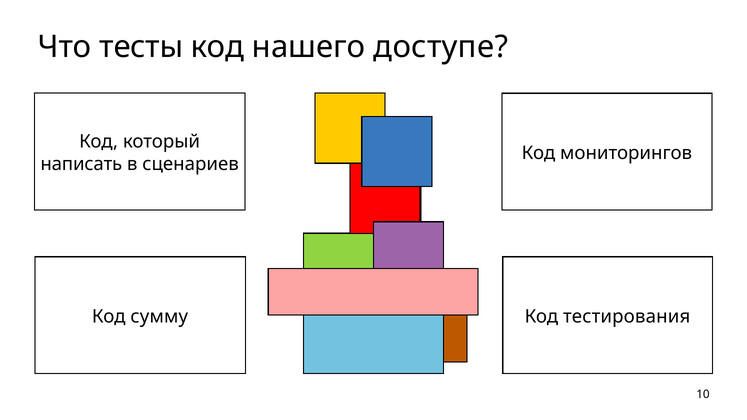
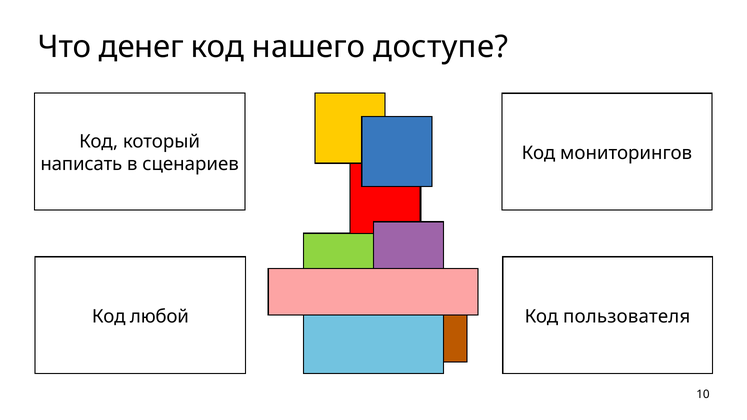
тесты: тесты -> денег
тестирования: тестирования -> пользователя
сумму: сумму -> любой
